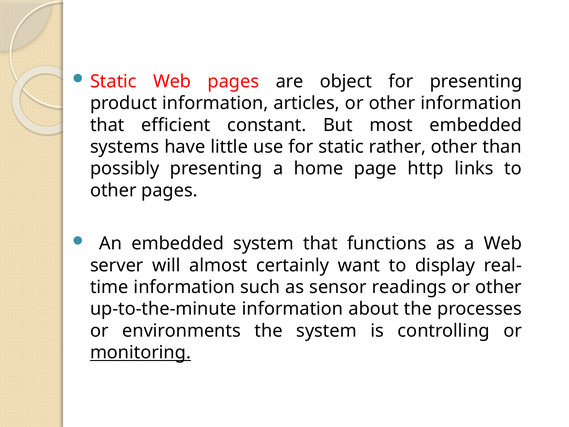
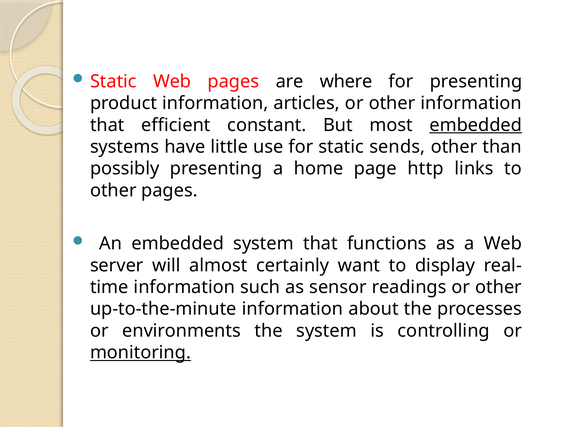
object: object -> where
embedded at (476, 125) underline: none -> present
rather: rather -> sends
